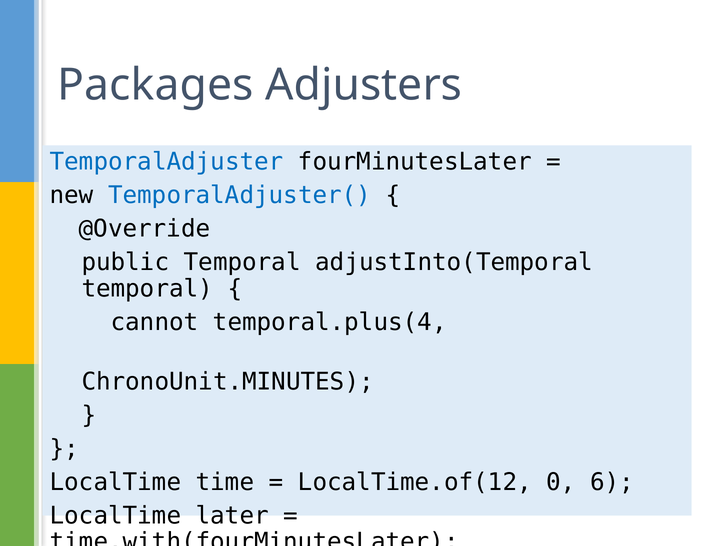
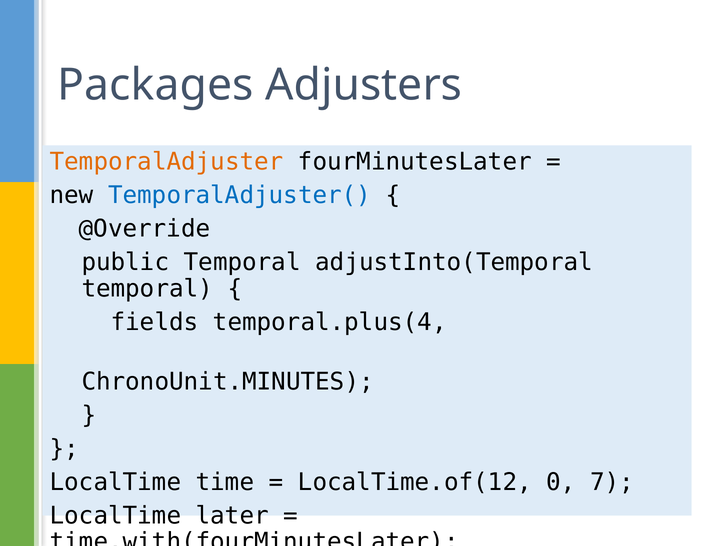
TemporalAdjuster colour: blue -> orange
cannot: cannot -> fields
6: 6 -> 7
